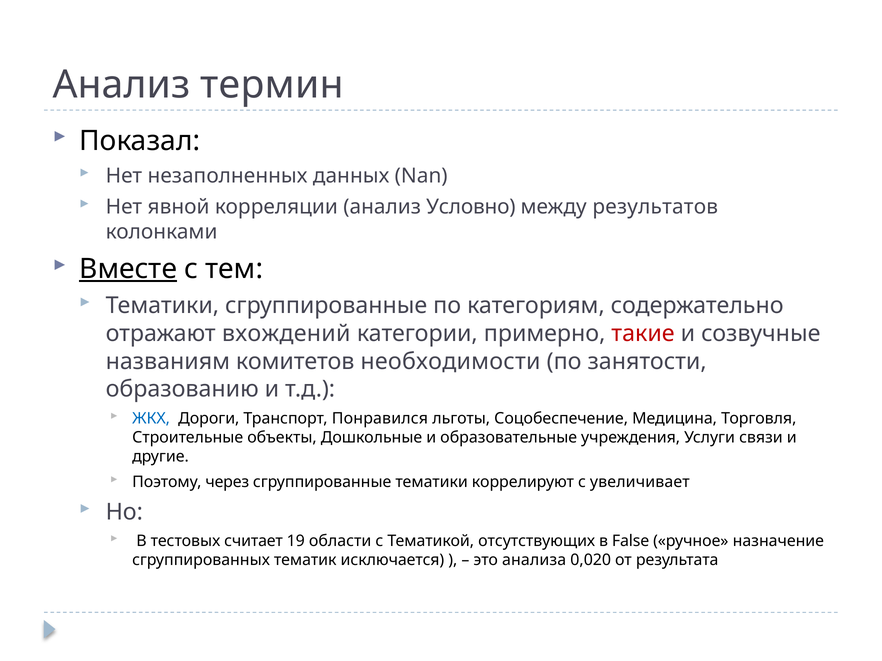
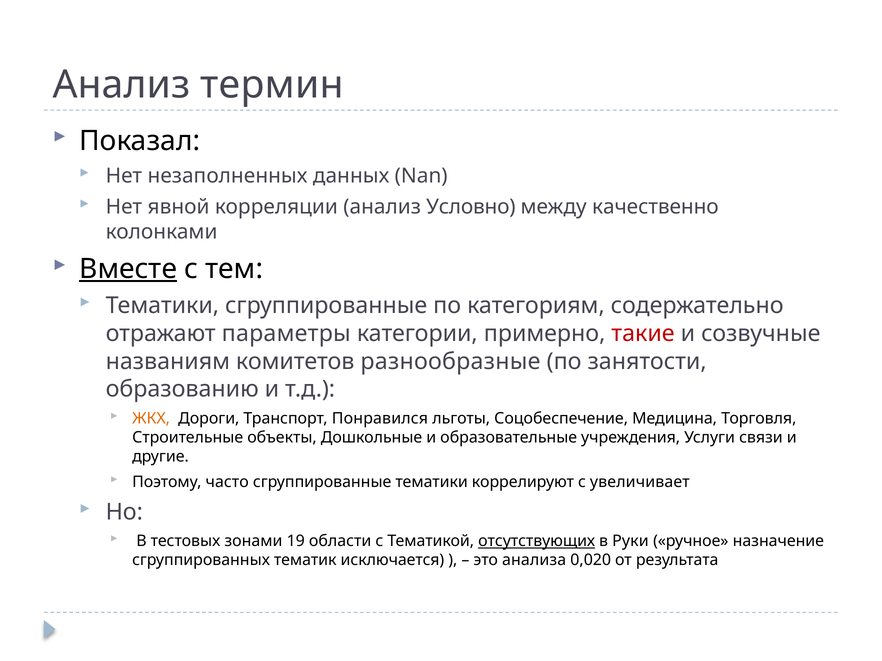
результатов: результатов -> качественно
вхождений: вхождений -> параметры
необходимости: необходимости -> разнообразные
ЖКХ colour: blue -> orange
через: через -> часто
считает: считает -> зонами
отсутствующих underline: none -> present
False: False -> Руки
